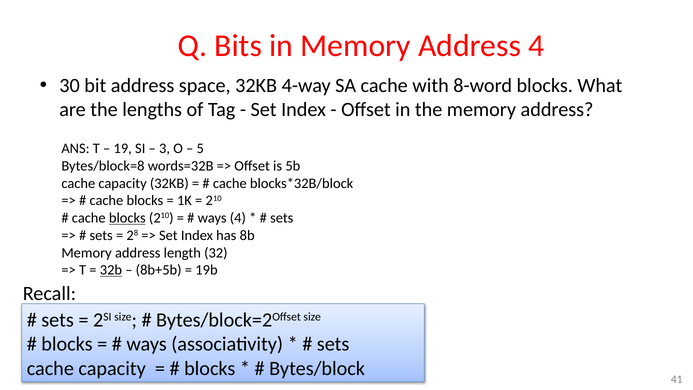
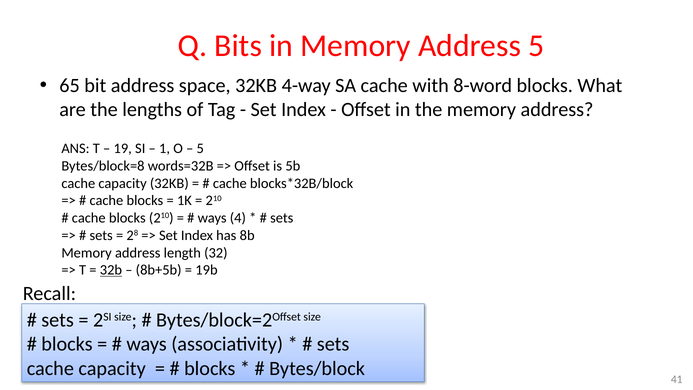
Address 4: 4 -> 5
30: 30 -> 65
3: 3 -> 1
blocks at (127, 218) underline: present -> none
